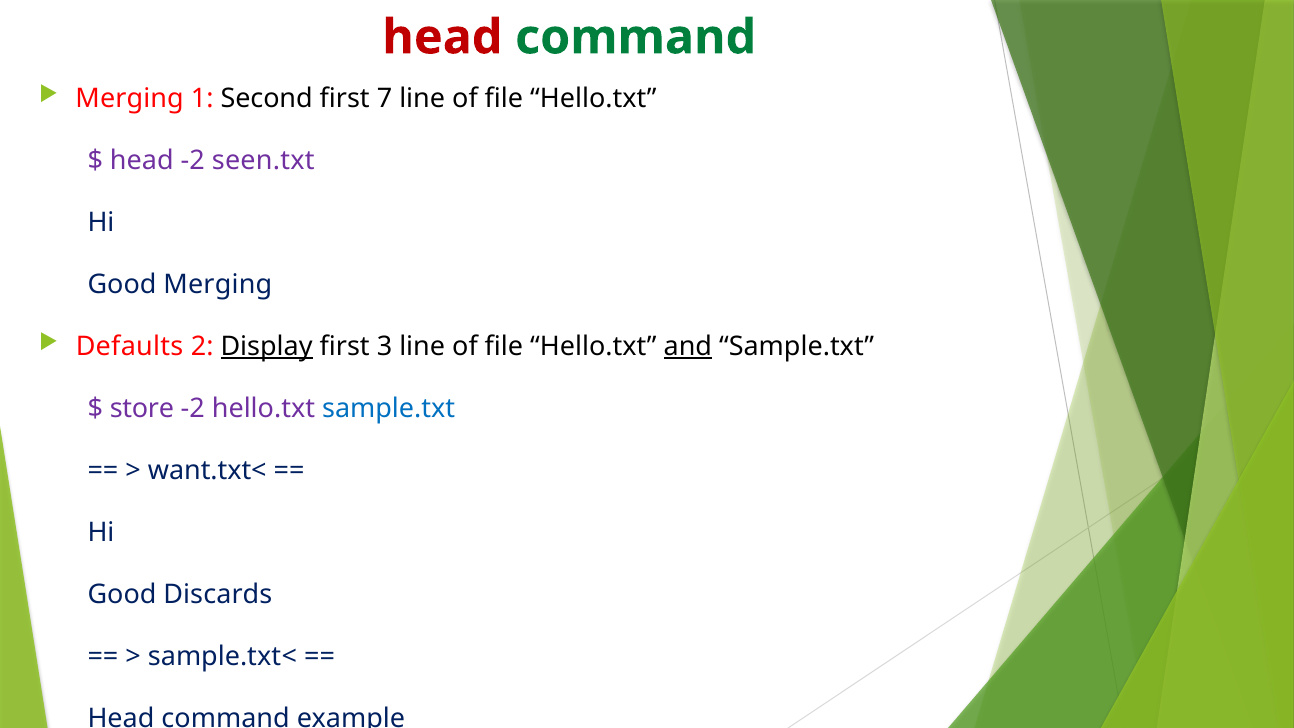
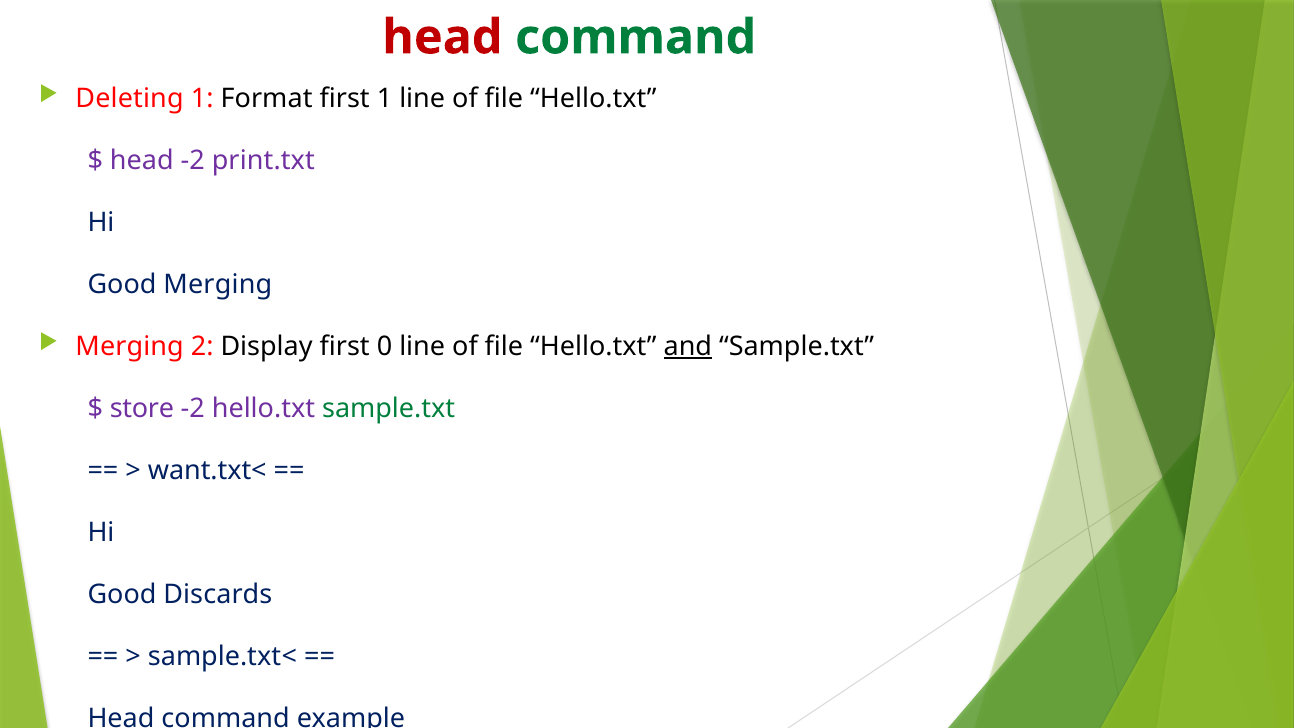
Merging at (130, 98): Merging -> Deleting
Second: Second -> Format
first 7: 7 -> 1
seen.txt: seen.txt -> print.txt
Defaults at (130, 346): Defaults -> Merging
Display underline: present -> none
3: 3 -> 0
sample.txt at (389, 408) colour: blue -> green
